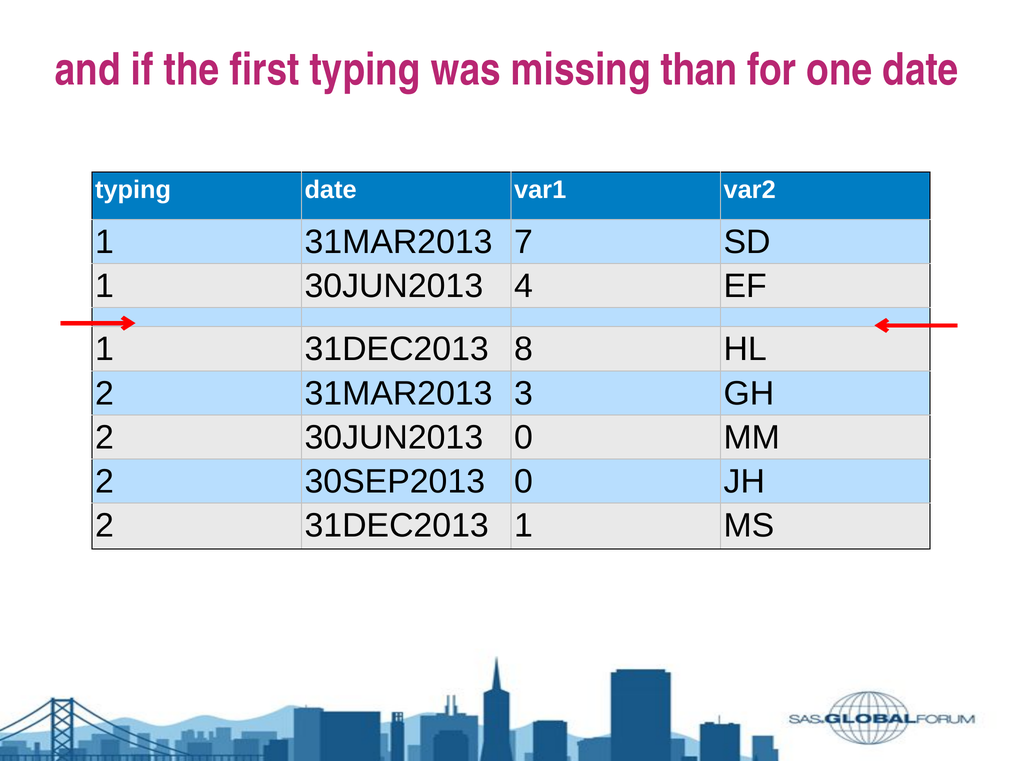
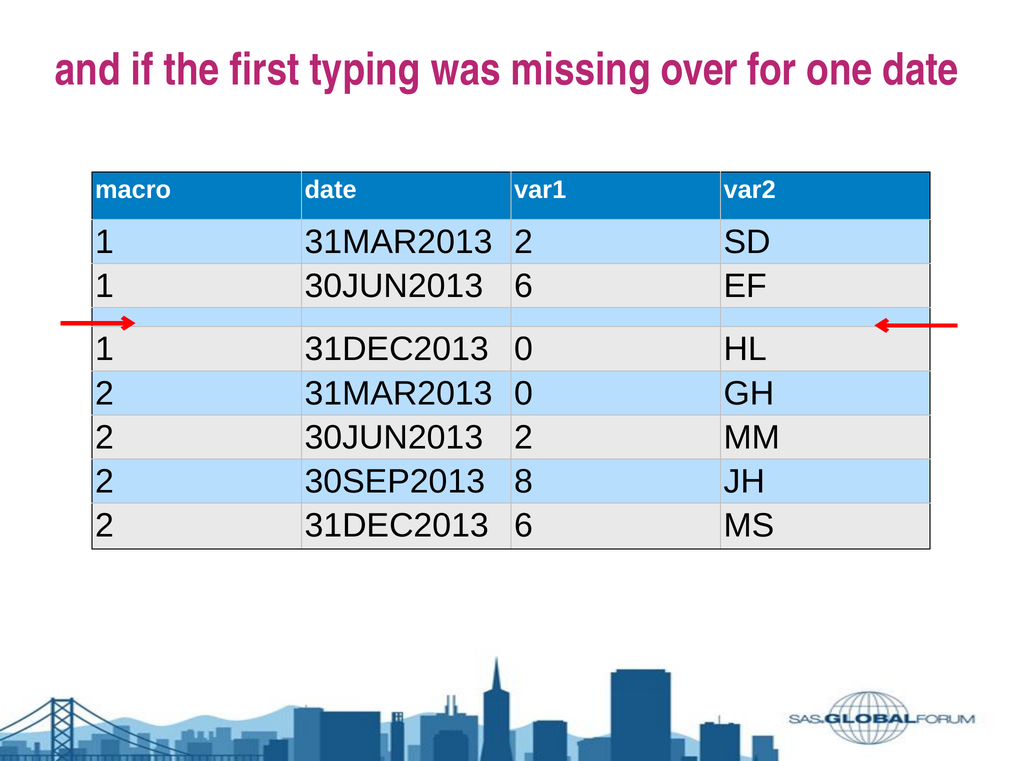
than: than -> over
typing at (133, 190): typing -> macro
31MAR2013 7: 7 -> 2
30JUN2013 4: 4 -> 6
31DEC2013 8: 8 -> 0
31MAR2013 3: 3 -> 0
30JUN2013 0: 0 -> 2
30SEP2013 0: 0 -> 8
31DEC2013 1: 1 -> 6
